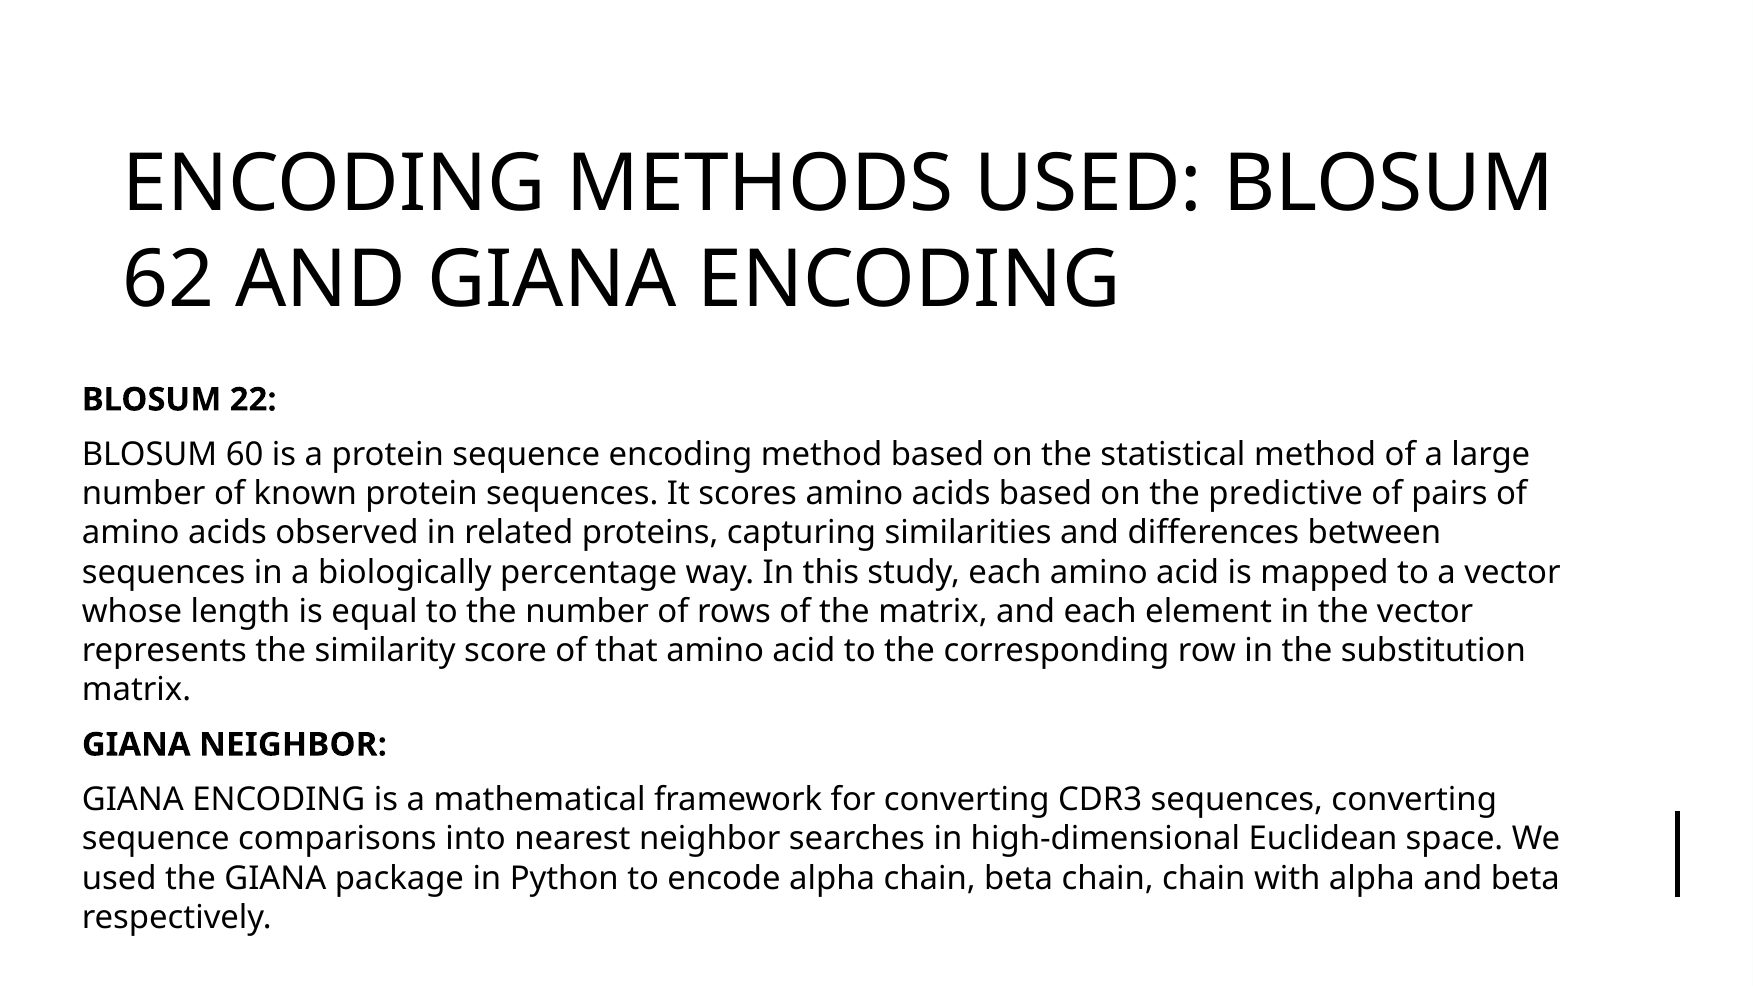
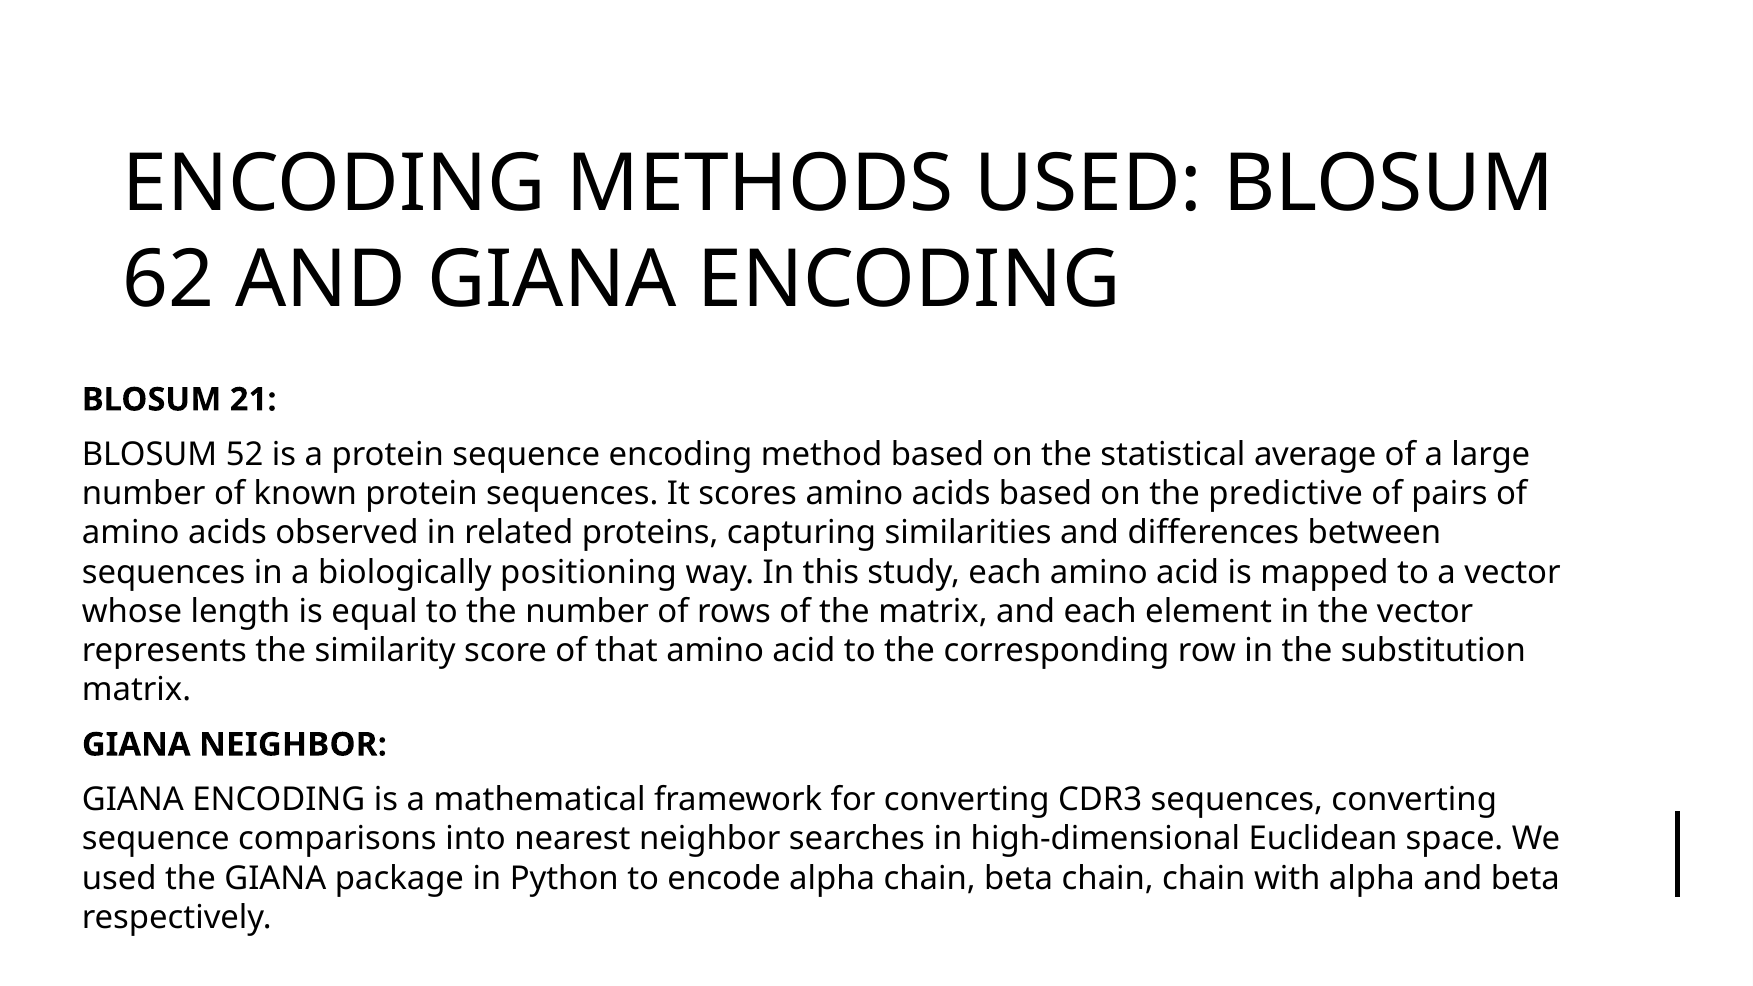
22: 22 -> 21
60: 60 -> 52
statistical method: method -> average
percentage: percentage -> positioning
